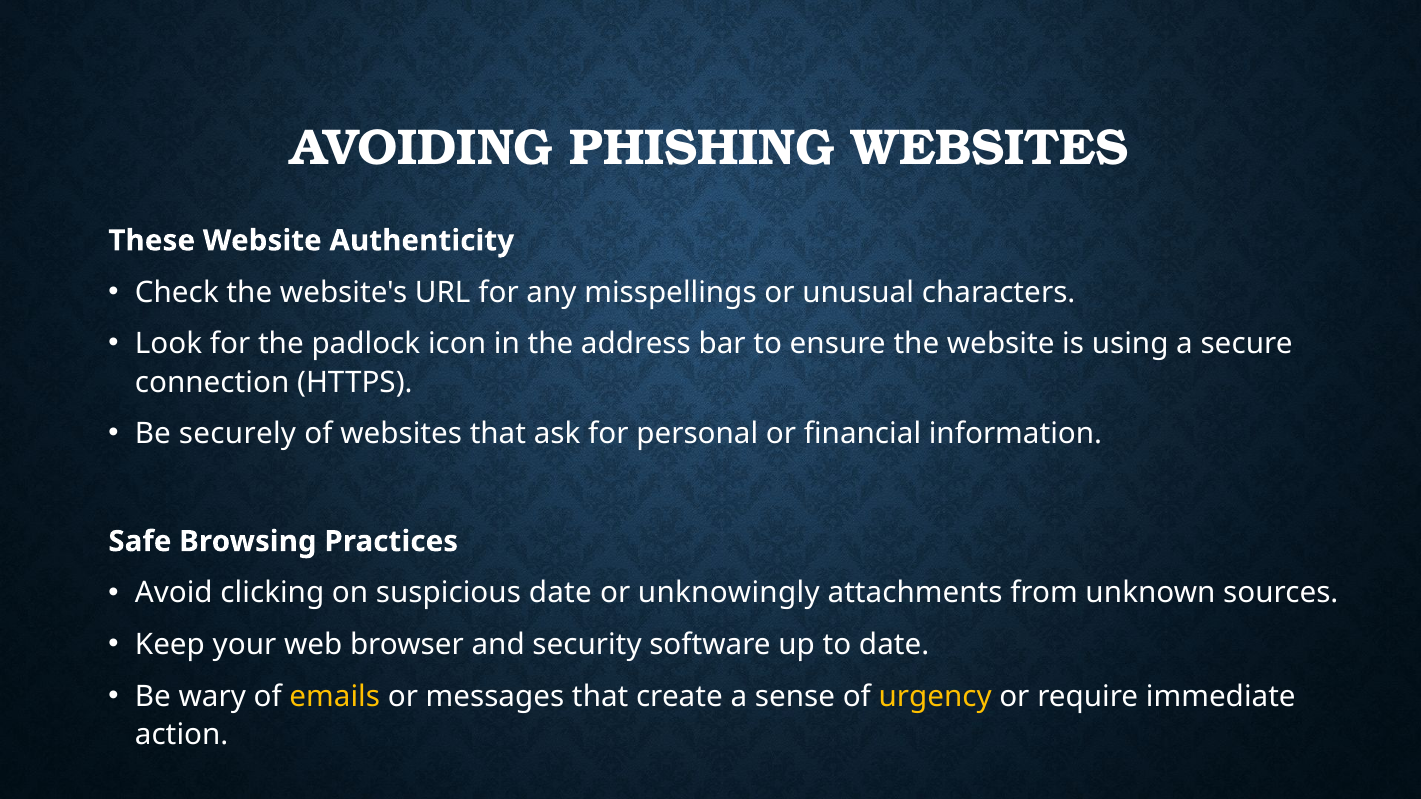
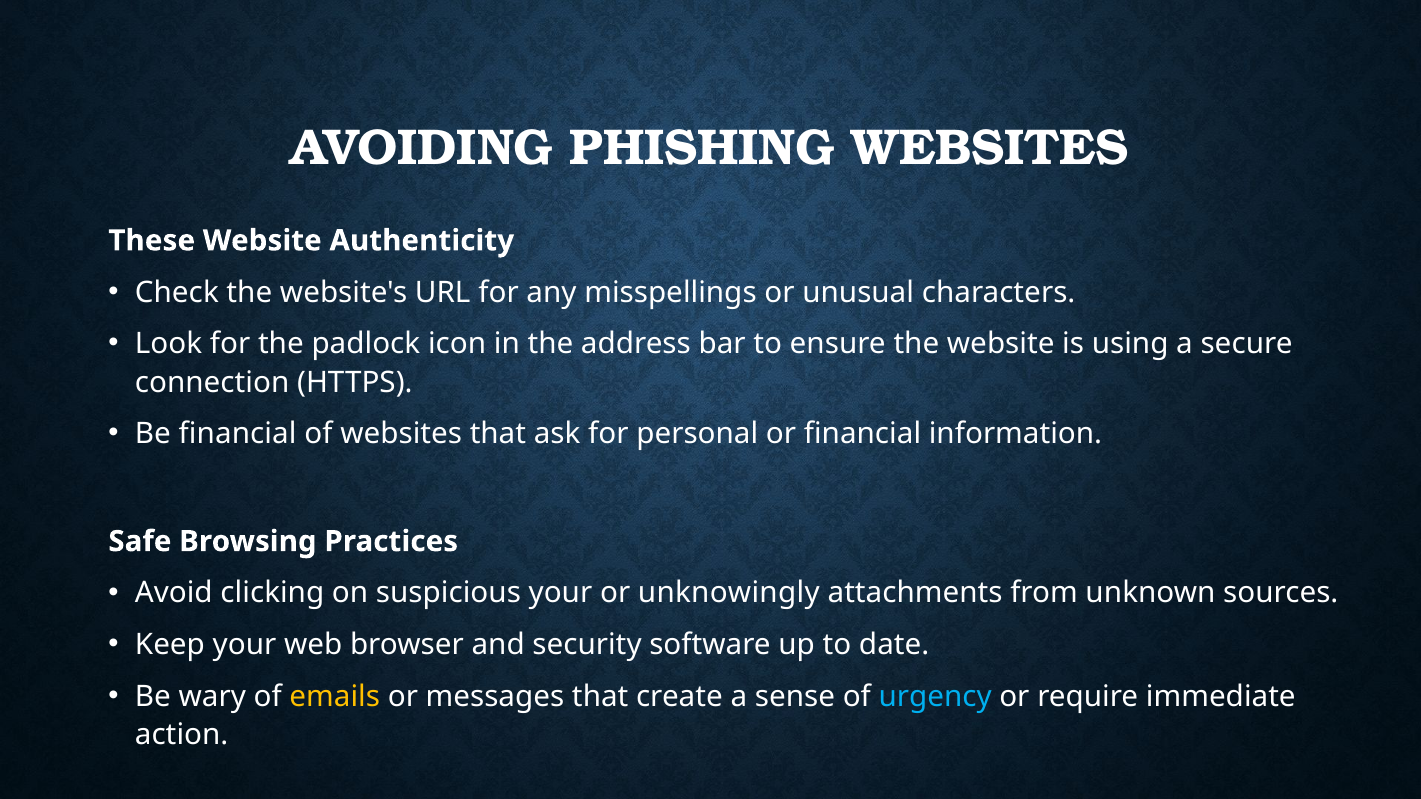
Be securely: securely -> financial
suspicious date: date -> your
urgency colour: yellow -> light blue
